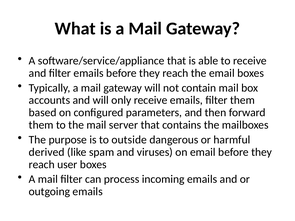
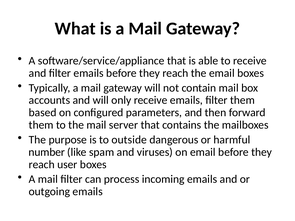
derived: derived -> number
